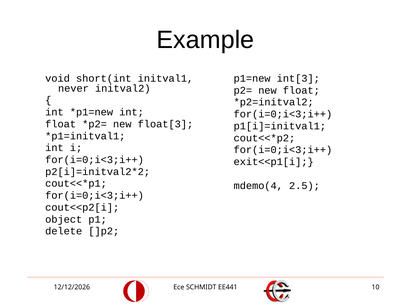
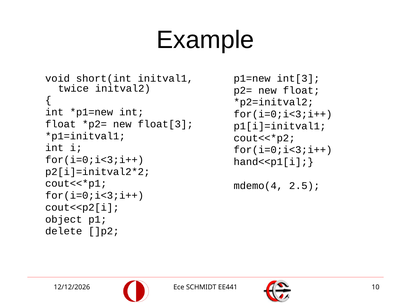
never: never -> twice
exit<<p1[i: exit<<p1[i -> hand<<p1[i
